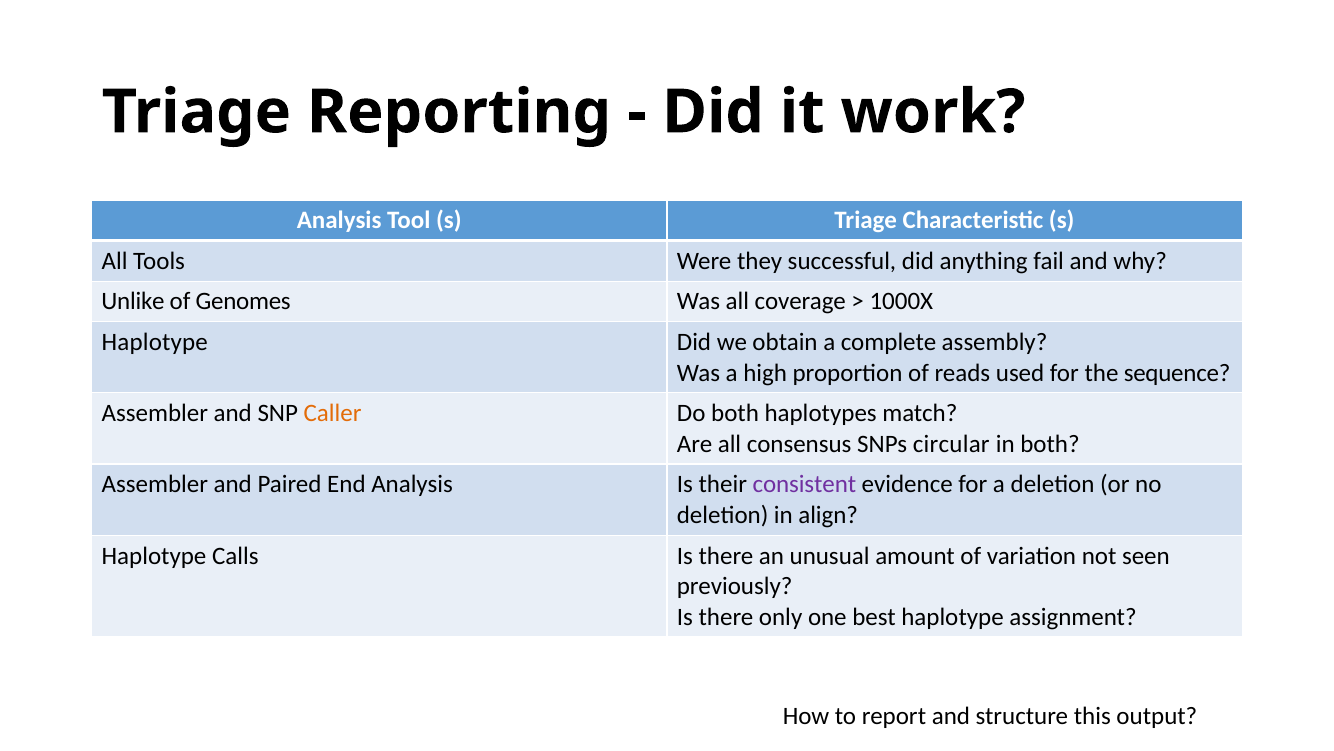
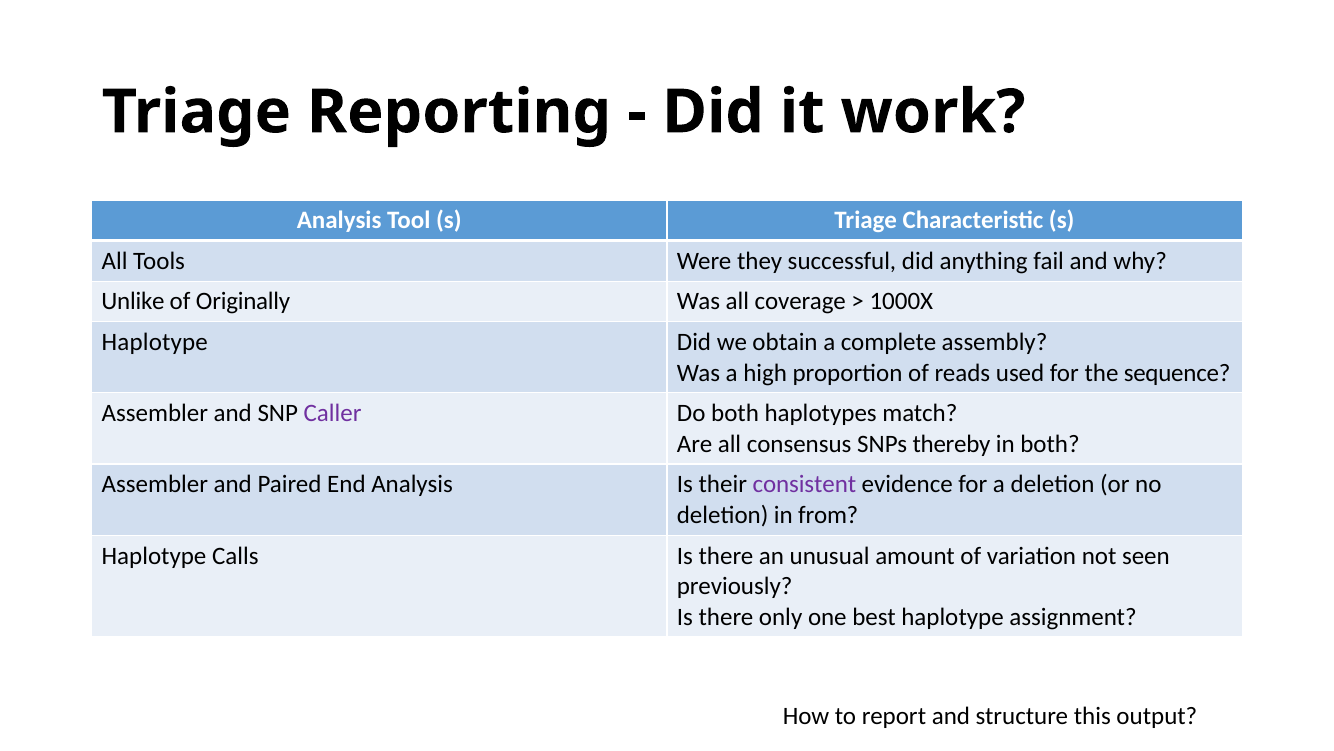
Genomes: Genomes -> Originally
Caller colour: orange -> purple
circular: circular -> thereby
align: align -> from
